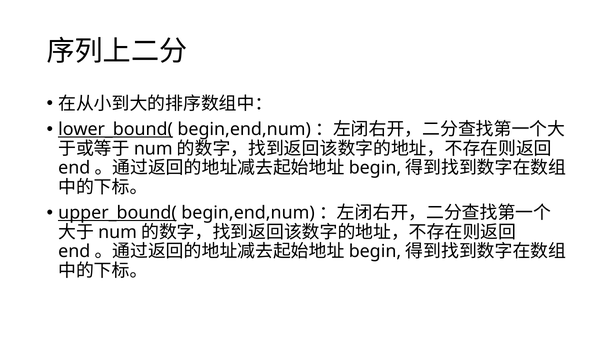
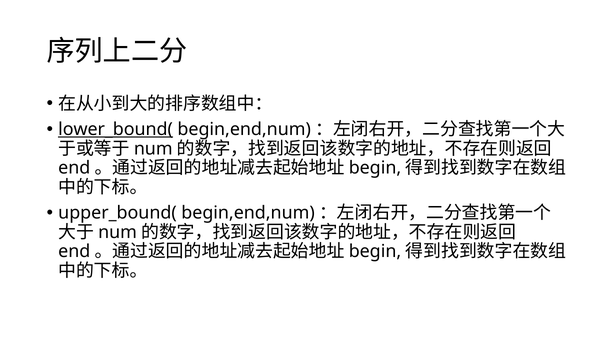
upper_bound( underline: present -> none
